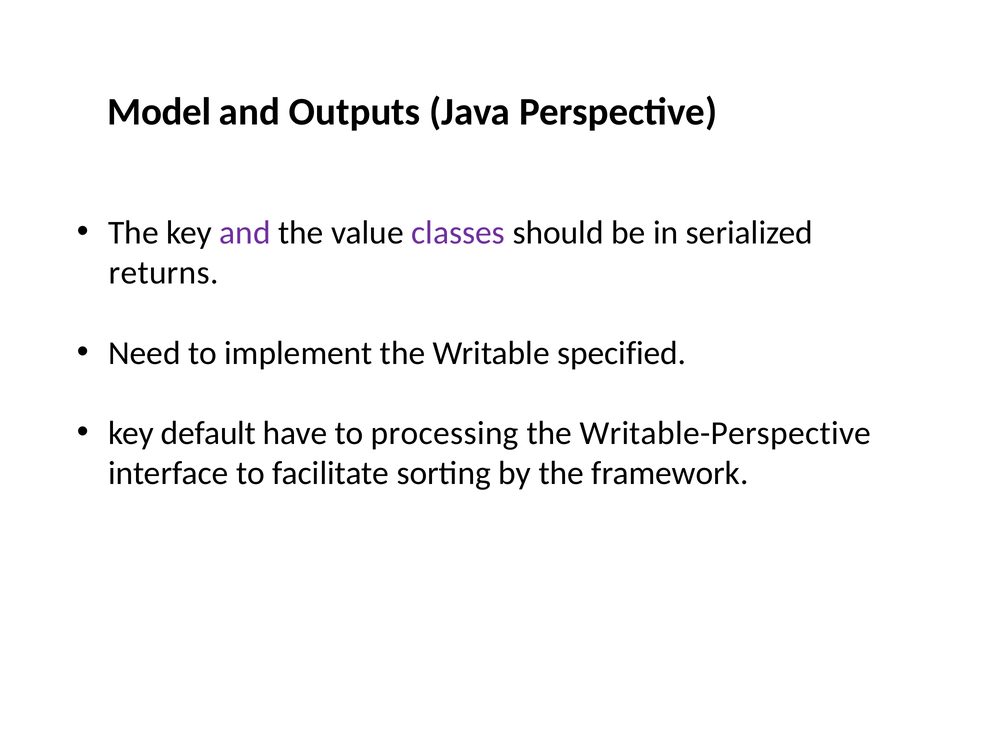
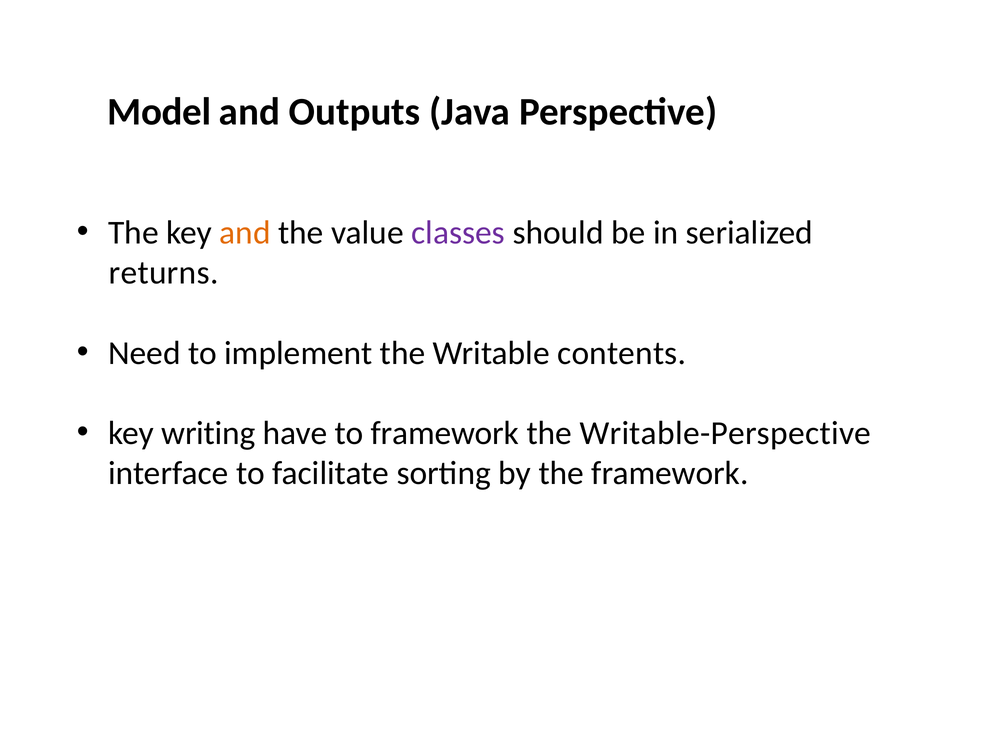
and at (245, 232) colour: purple -> orange
specified: specified -> contents
default: default -> writing
to processing: processing -> framework
